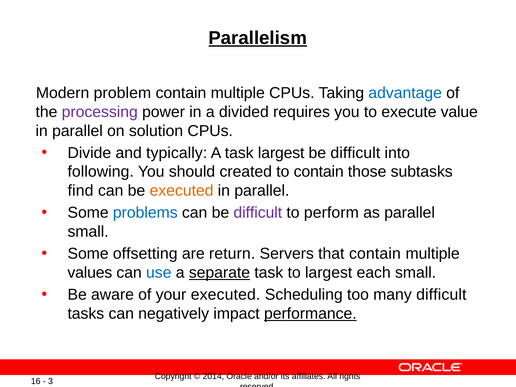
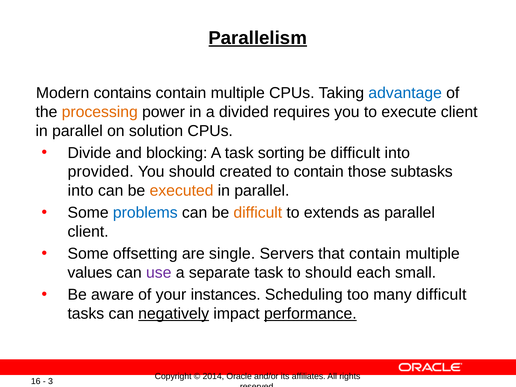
problem: problem -> contains
processing colour: purple -> orange
execute value: value -> client
typically: typically -> blocking
task largest: largest -> sorting
following: following -> provided
find at (81, 191): find -> into
difficult at (258, 213) colour: purple -> orange
perform: perform -> extends
small at (88, 232): small -> client
return: return -> single
use colour: blue -> purple
separate underline: present -> none
to largest: largest -> should
your executed: executed -> instances
negatively underline: none -> present
